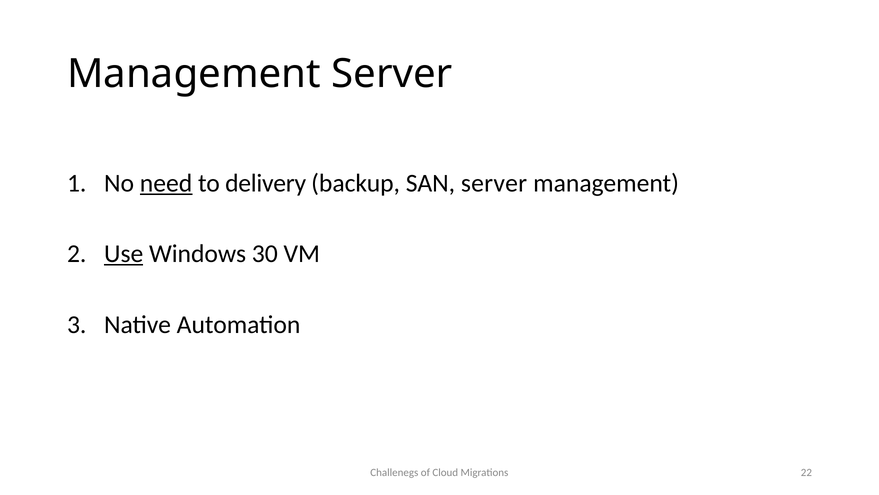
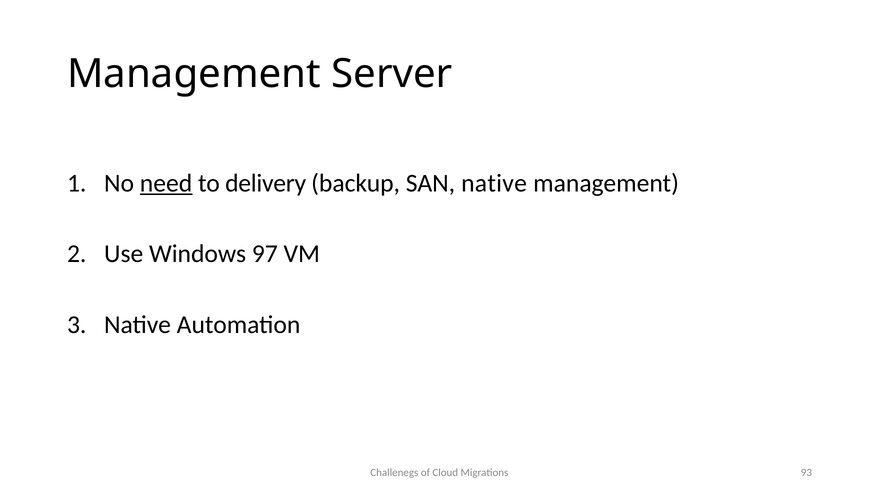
SAN server: server -> native
Use underline: present -> none
30: 30 -> 97
22: 22 -> 93
